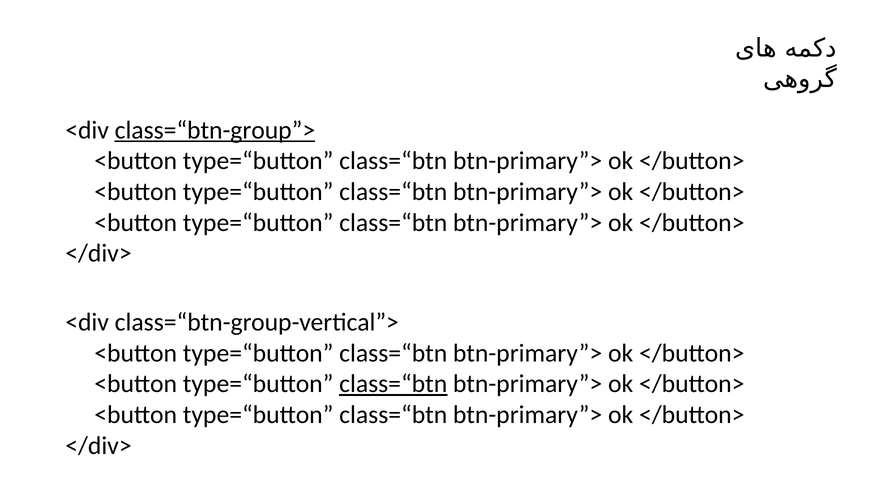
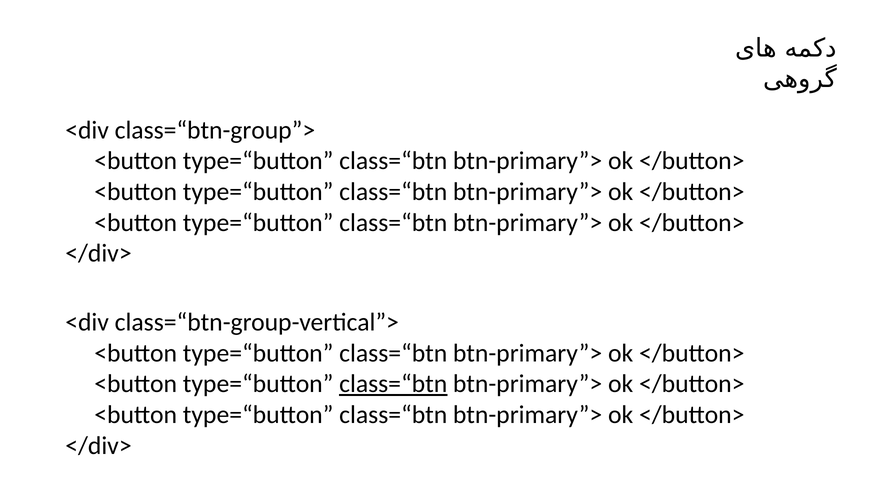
class=“btn-group”> underline: present -> none
